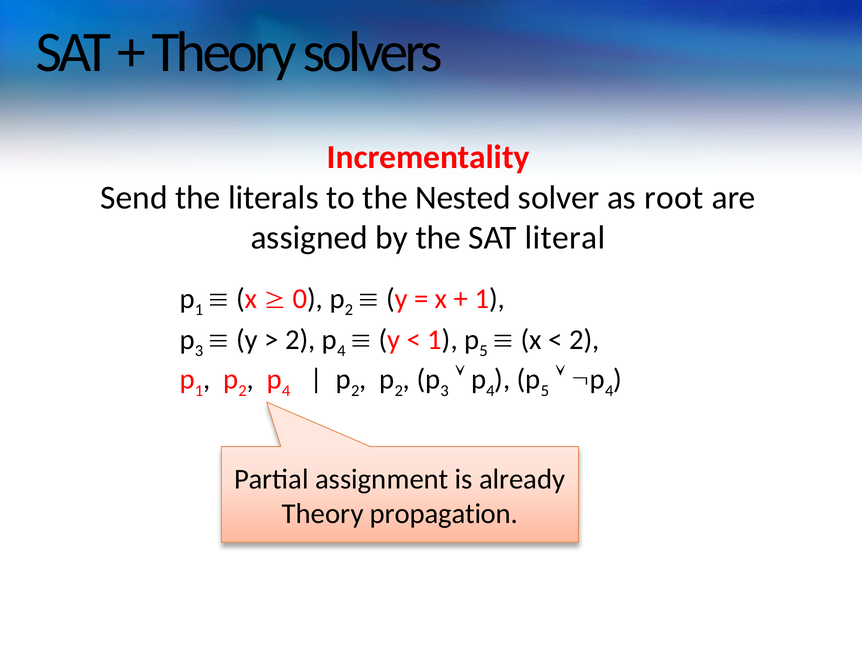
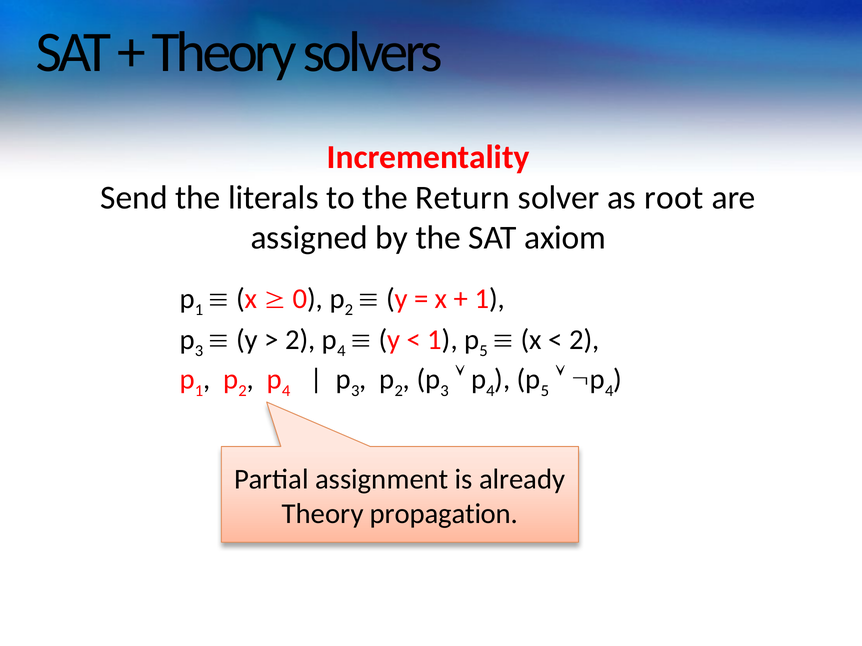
Nested: Nested -> Return
literal: literal -> axiom
2 at (355, 391): 2 -> 3
